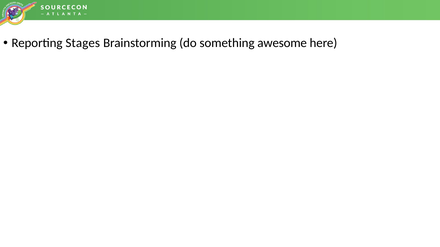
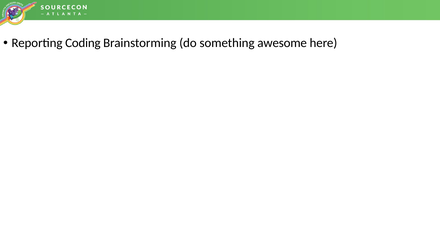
Stages: Stages -> Coding
